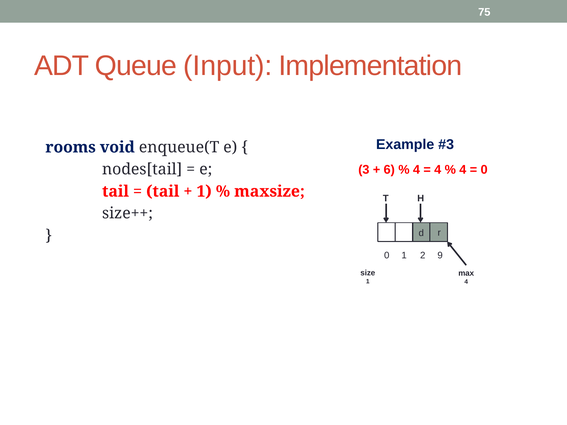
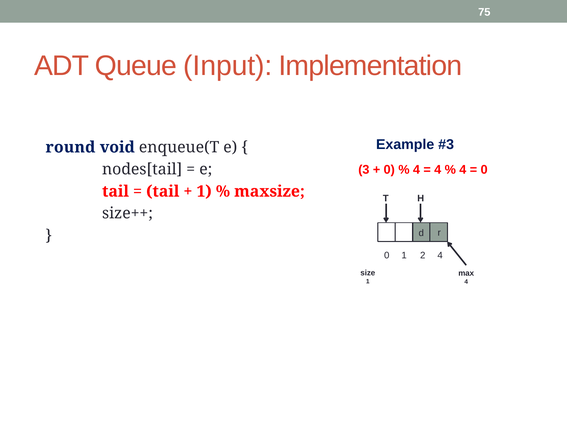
rooms: rooms -> round
6 at (389, 170): 6 -> 0
2 9: 9 -> 4
